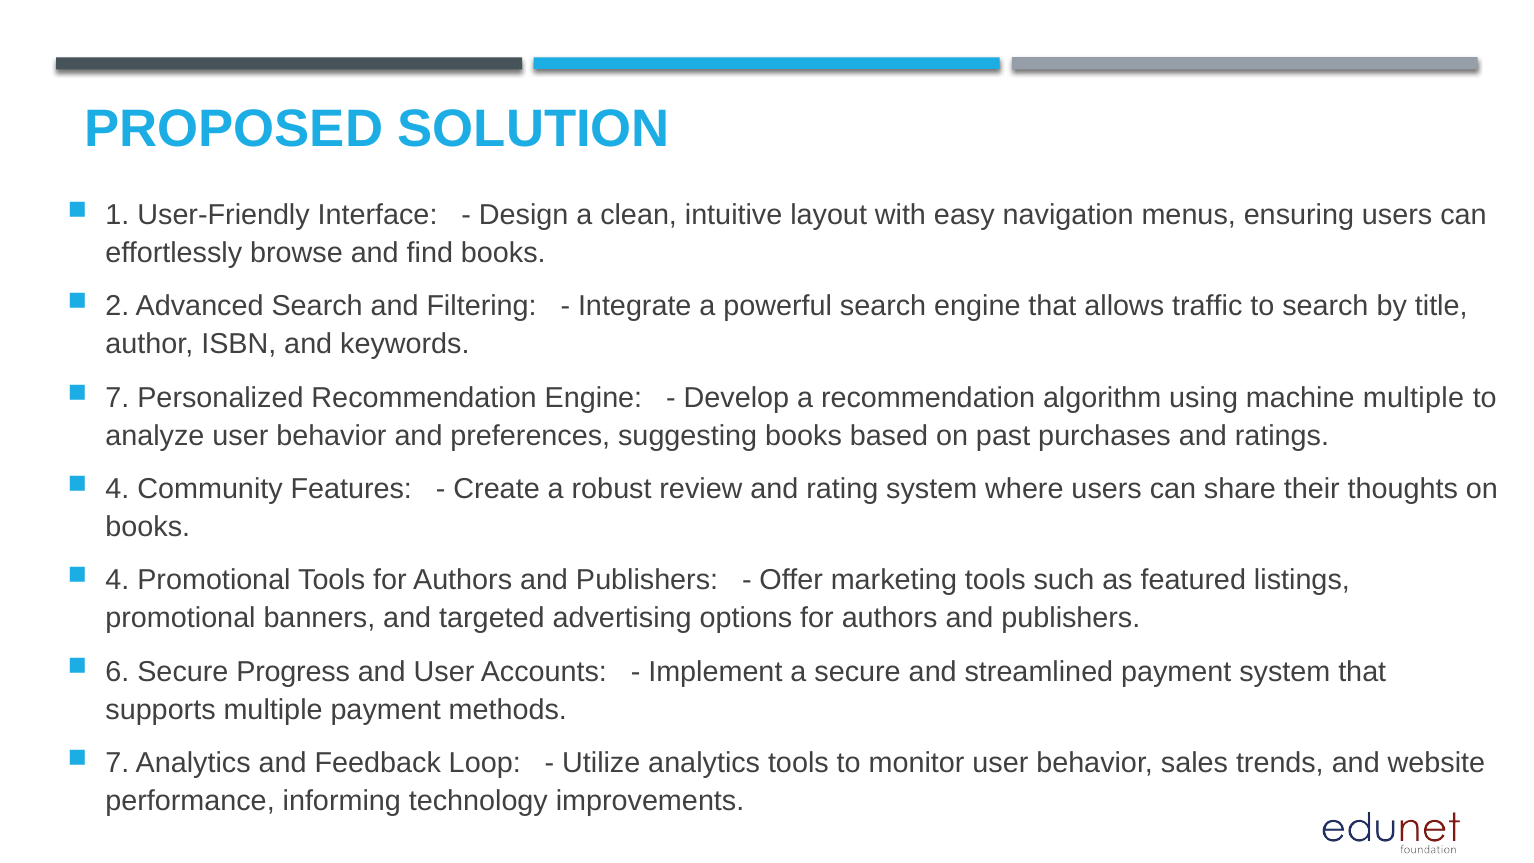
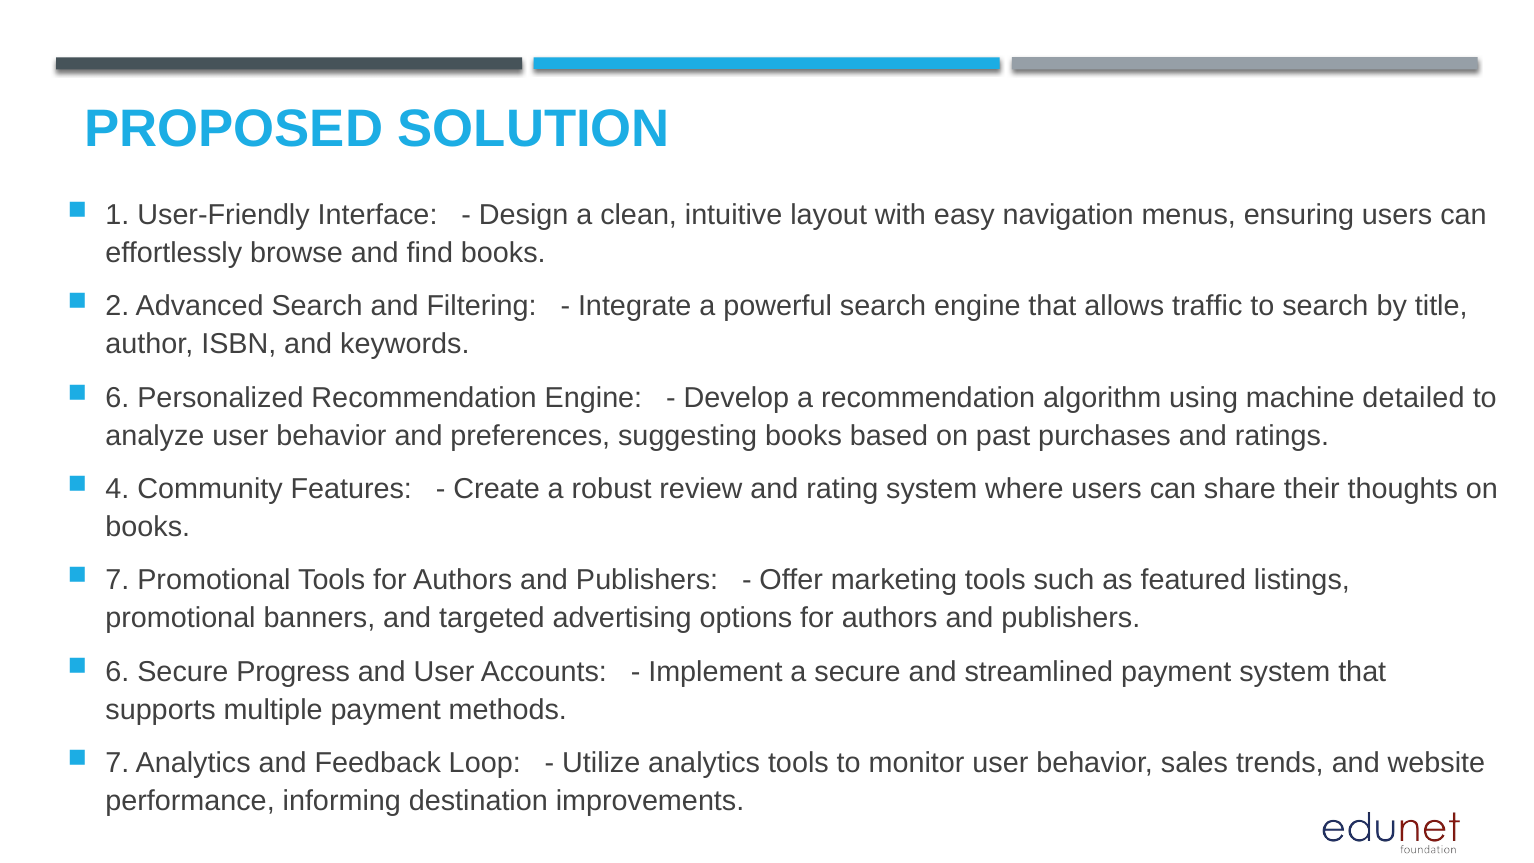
7 at (117, 398): 7 -> 6
machine multiple: multiple -> detailed
4 at (117, 580): 4 -> 7
technology: technology -> destination
